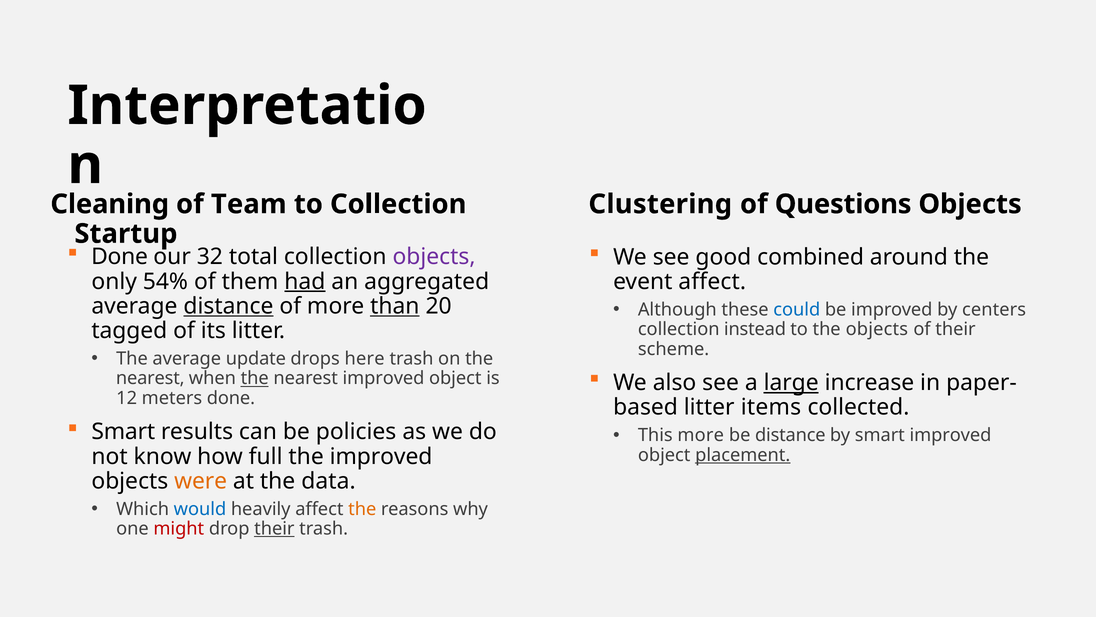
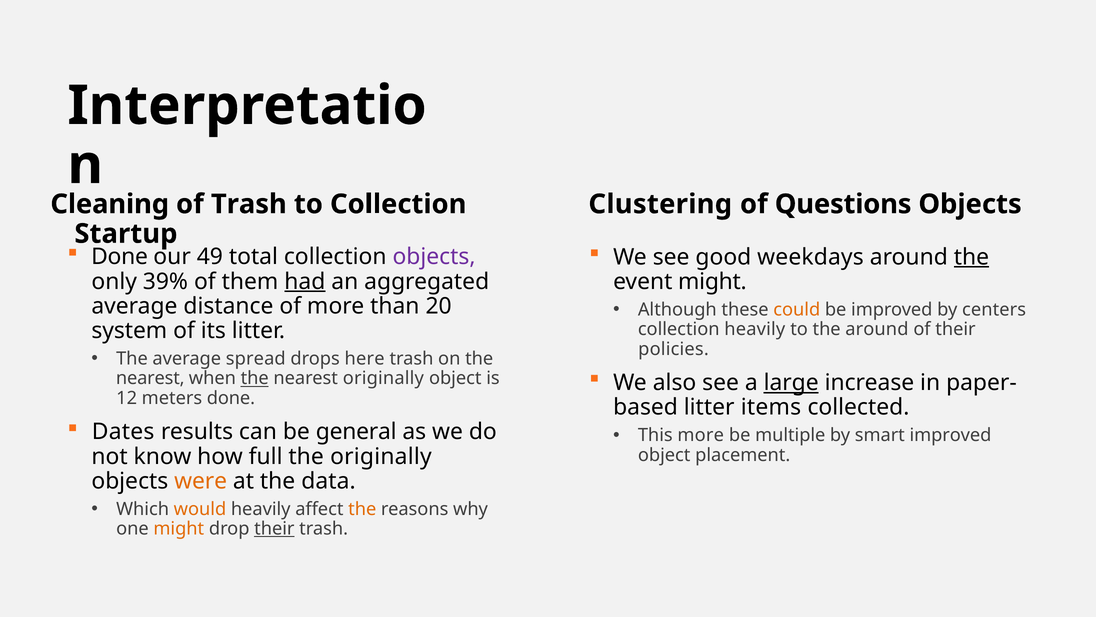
of Team: Team -> Trash
32: 32 -> 49
combined: combined -> weekdays
the at (971, 257) underline: none -> present
54%: 54% -> 39%
event affect: affect -> might
distance at (228, 306) underline: present -> none
than underline: present -> none
could colour: blue -> orange
collection instead: instead -> heavily
the objects: objects -> around
tagged: tagged -> system
scheme: scheme -> policies
update: update -> spread
nearest improved: improved -> originally
Smart at (123, 431): Smart -> Dates
policies: policies -> general
be distance: distance -> multiple
placement underline: present -> none
the improved: improved -> originally
would colour: blue -> orange
might at (179, 528) colour: red -> orange
